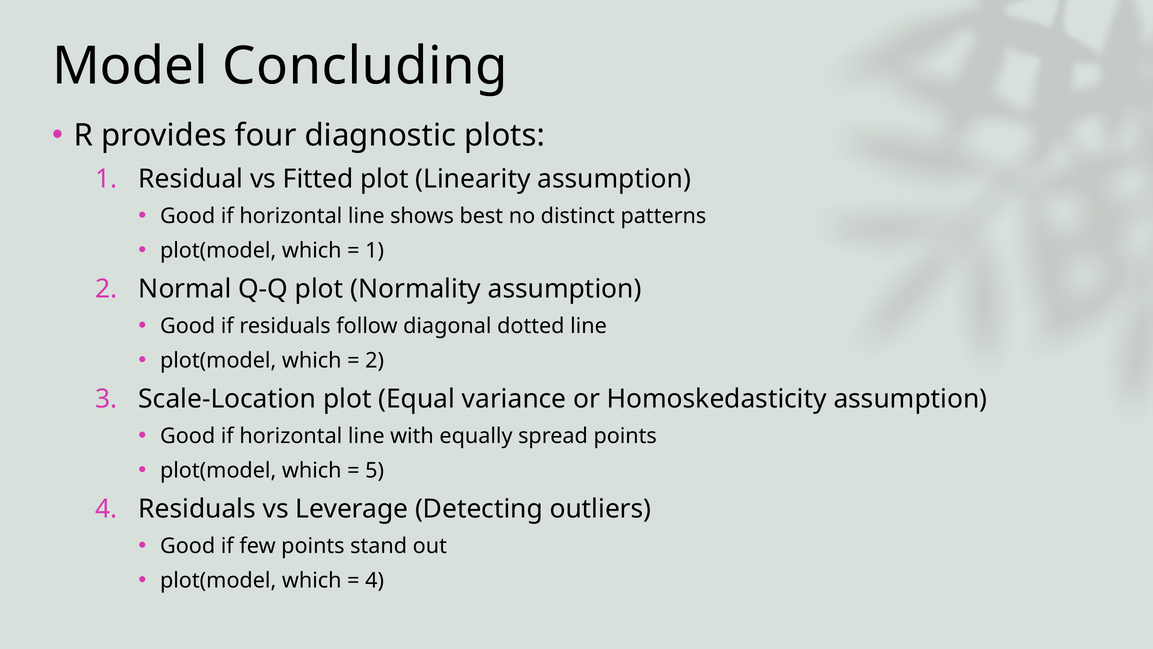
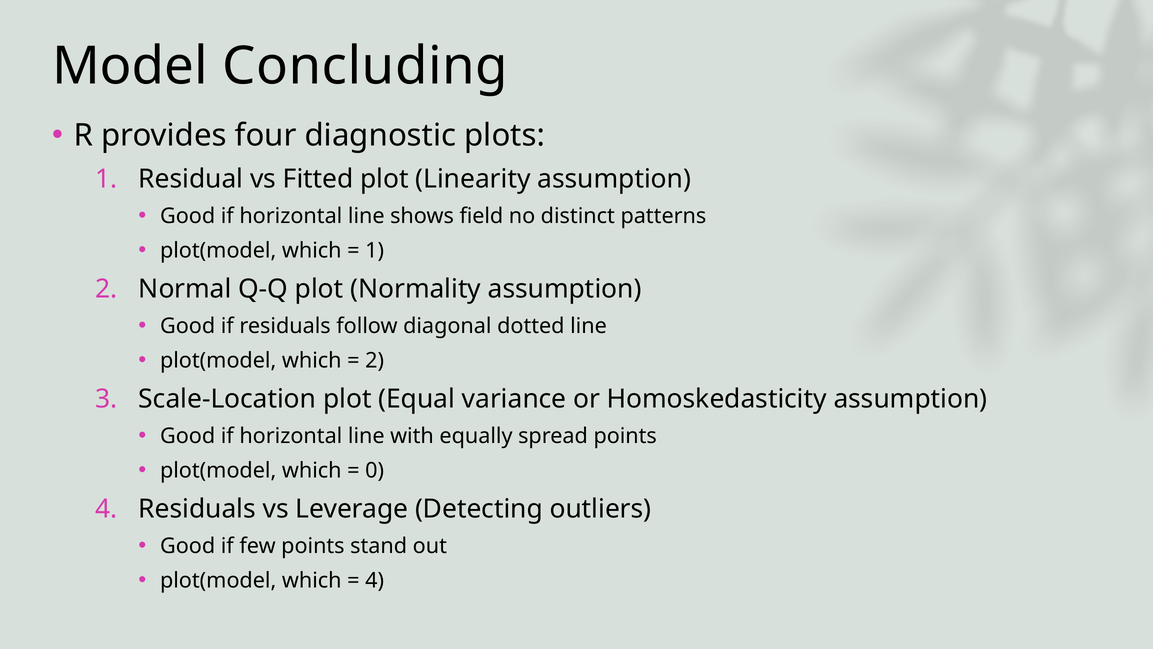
best: best -> field
5: 5 -> 0
